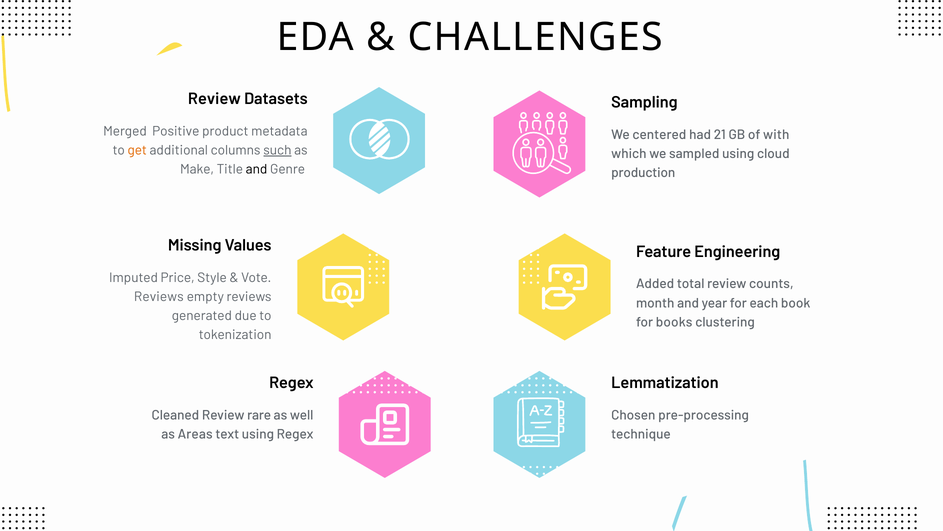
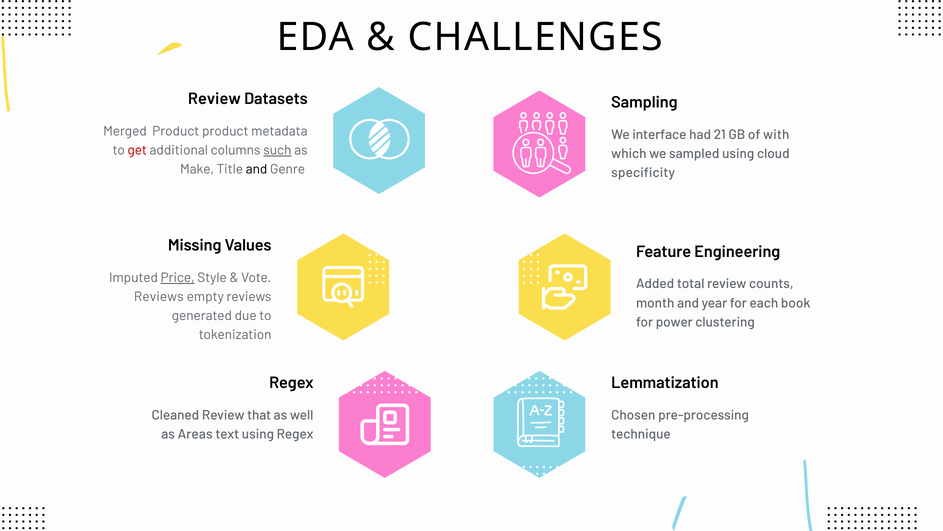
Merged Positive: Positive -> Product
centered: centered -> interface
get colour: orange -> red
production: production -> specificity
Price underline: none -> present
books: books -> power
rare: rare -> that
